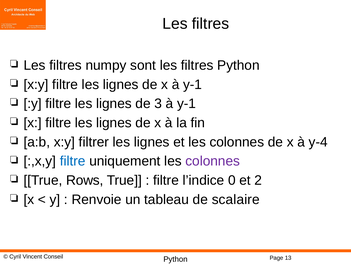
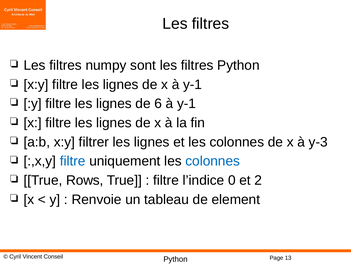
3: 3 -> 6
y-4: y-4 -> y-3
colonnes at (213, 161) colour: purple -> blue
scalaire: scalaire -> element
